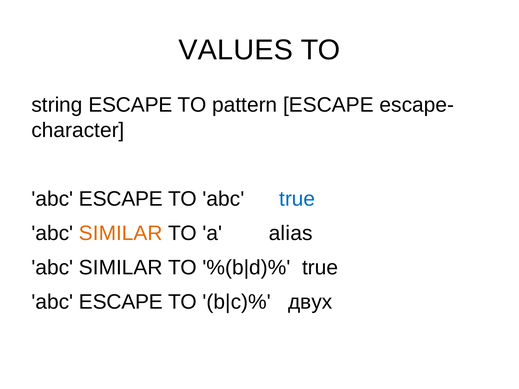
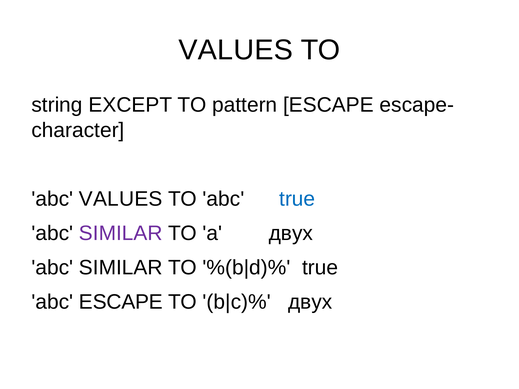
string ESCAPE: ESCAPE -> EXCEPT
ESCAPE at (121, 199): ESCAPE -> VALUES
SIMILAR at (121, 233) colour: orange -> purple
a alias: alias -> двух
